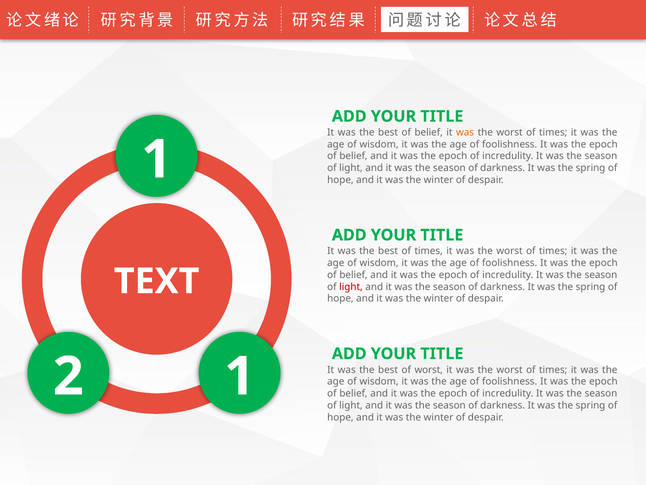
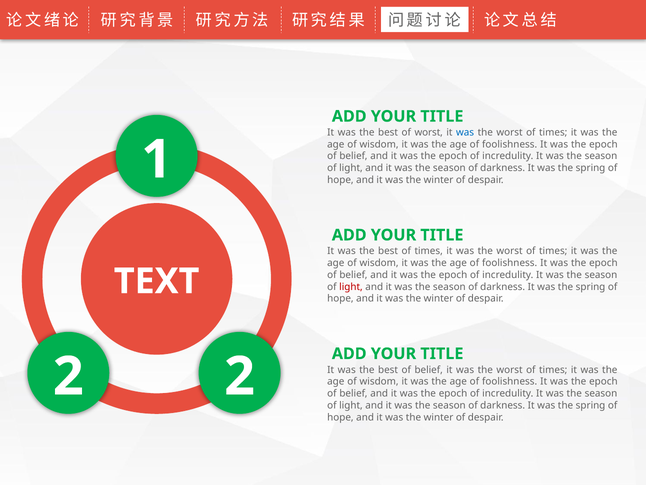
best of belief: belief -> worst
was at (465, 132) colour: orange -> blue
best of worst: worst -> belief
2 1: 1 -> 2
